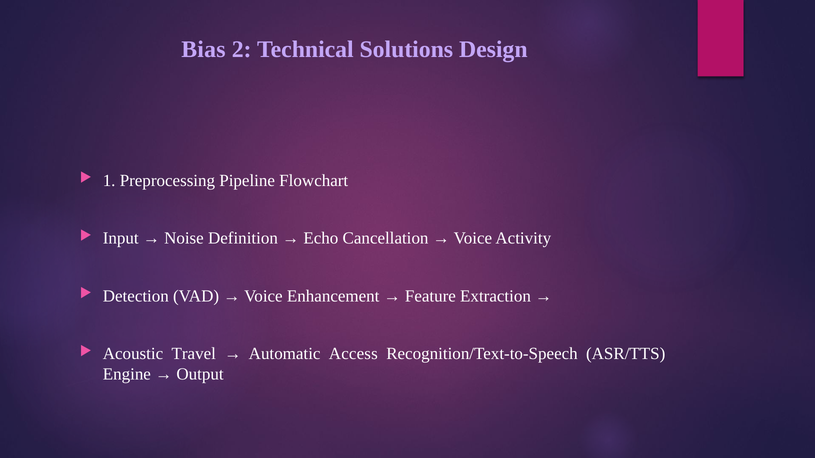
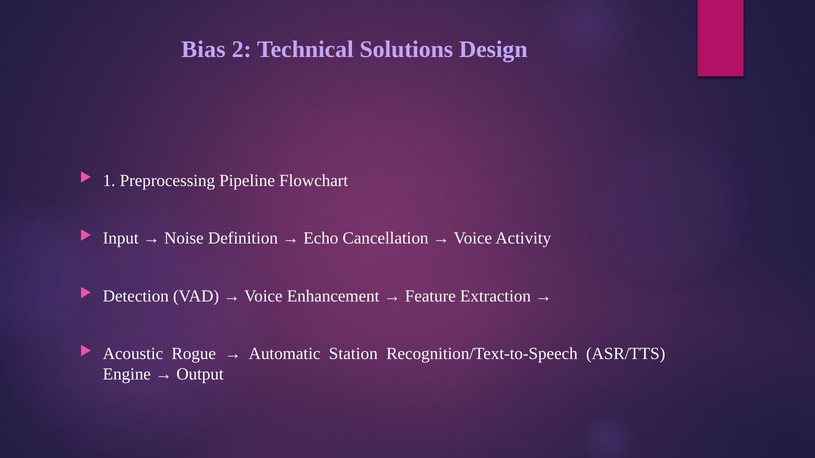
Travel: Travel -> Rogue
Access: Access -> Station
